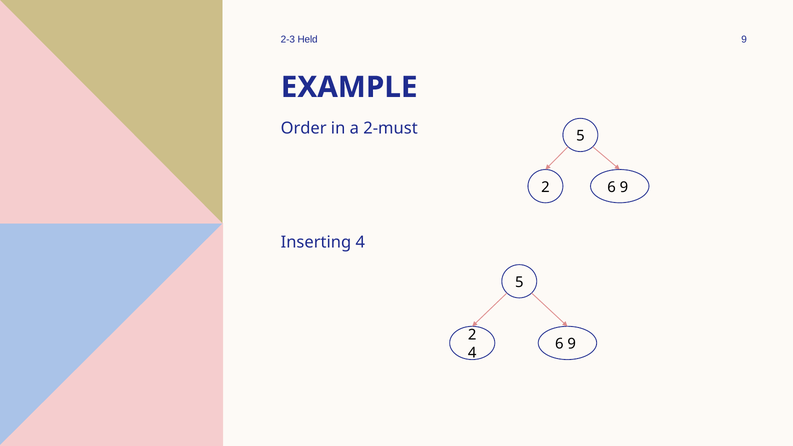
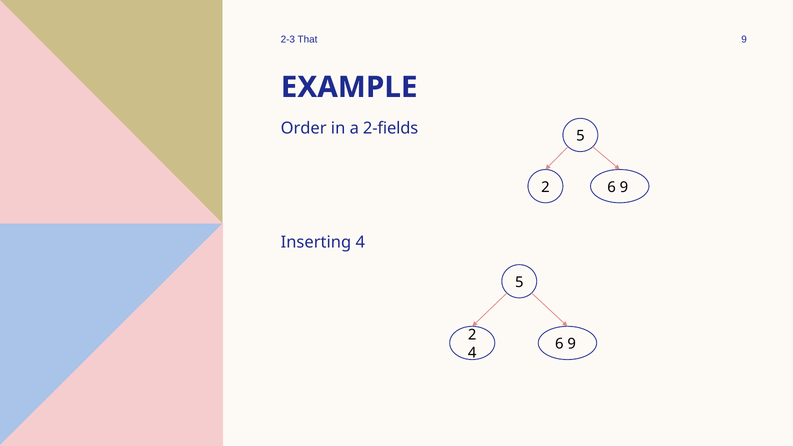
Held: Held -> That
2-must: 2-must -> 2-fields
